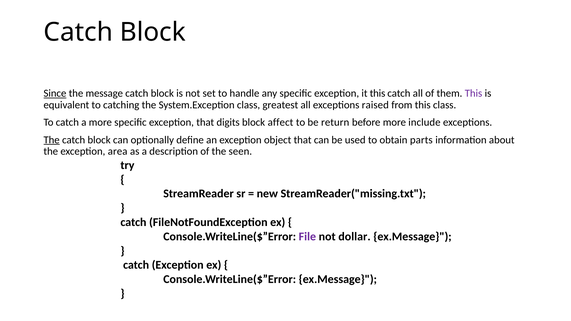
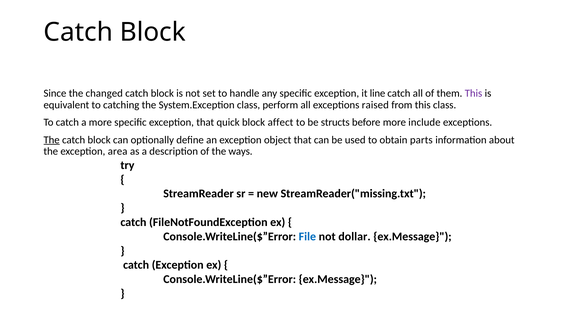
Since underline: present -> none
message: message -> changed
it this: this -> line
greatest: greatest -> perform
digits: digits -> quick
return: return -> structs
seen: seen -> ways
File colour: purple -> blue
